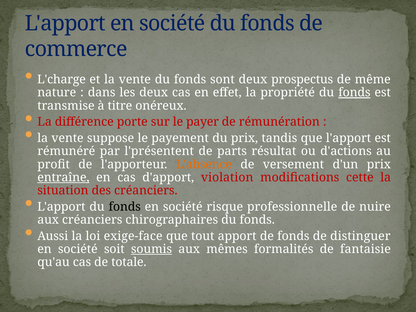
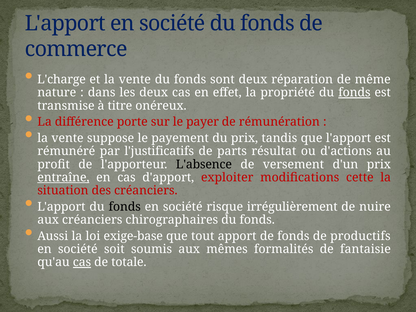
prospectus: prospectus -> réparation
l'présentent: l'présentent -> l'justificatifs
L'absence colour: orange -> black
violation: violation -> exploiter
professionnelle: professionnelle -> irrégulièrement
exige-face: exige-face -> exige-base
distinguer: distinguer -> productifs
soumis underline: present -> none
cas at (82, 262) underline: none -> present
